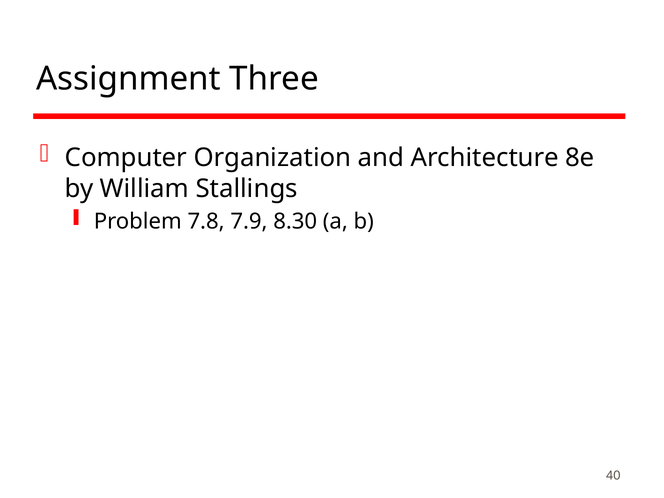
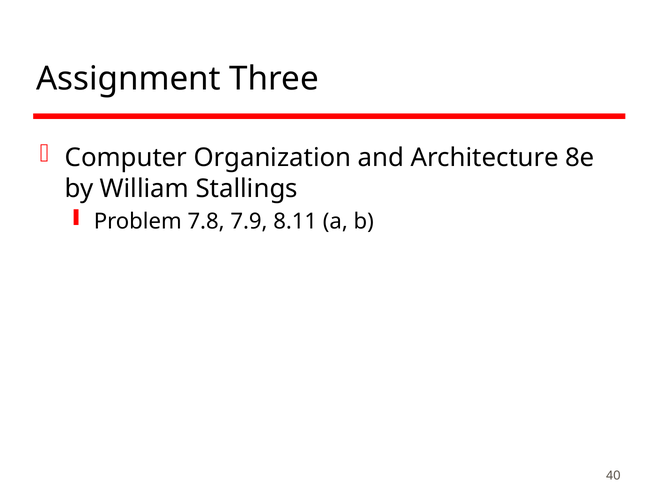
8.30: 8.30 -> 8.11
